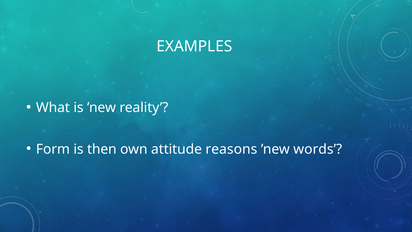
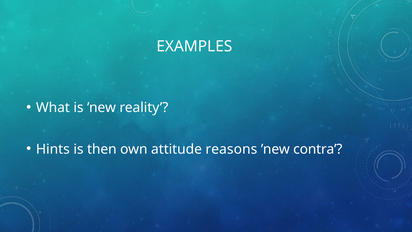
Form: Form -> Hints
words: words -> contra
